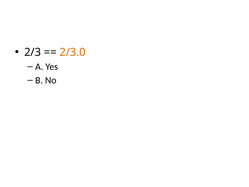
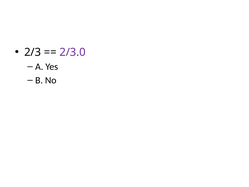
2/3.0 colour: orange -> purple
